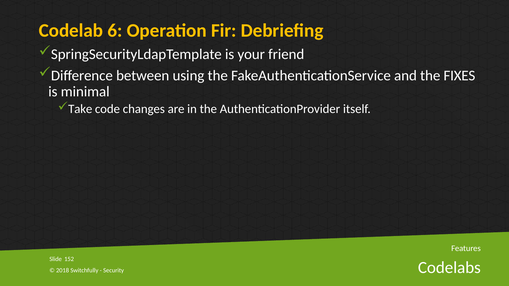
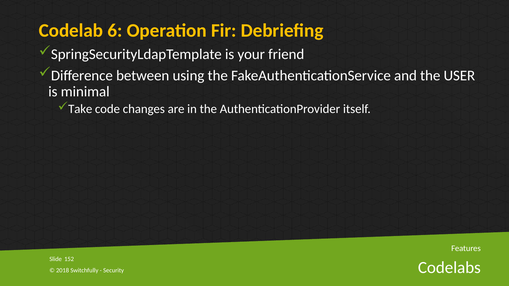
FIXES: FIXES -> USER
